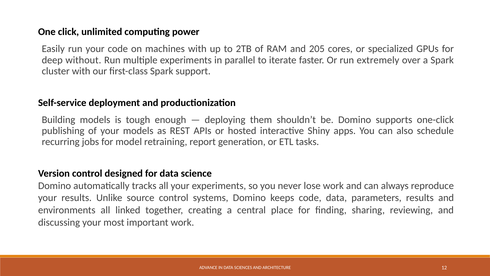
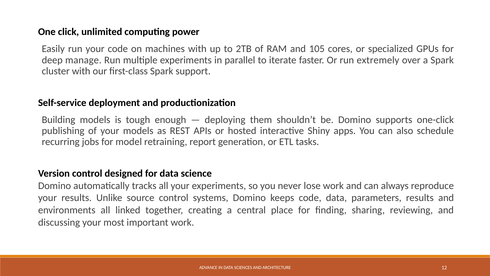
205: 205 -> 105
without: without -> manage
